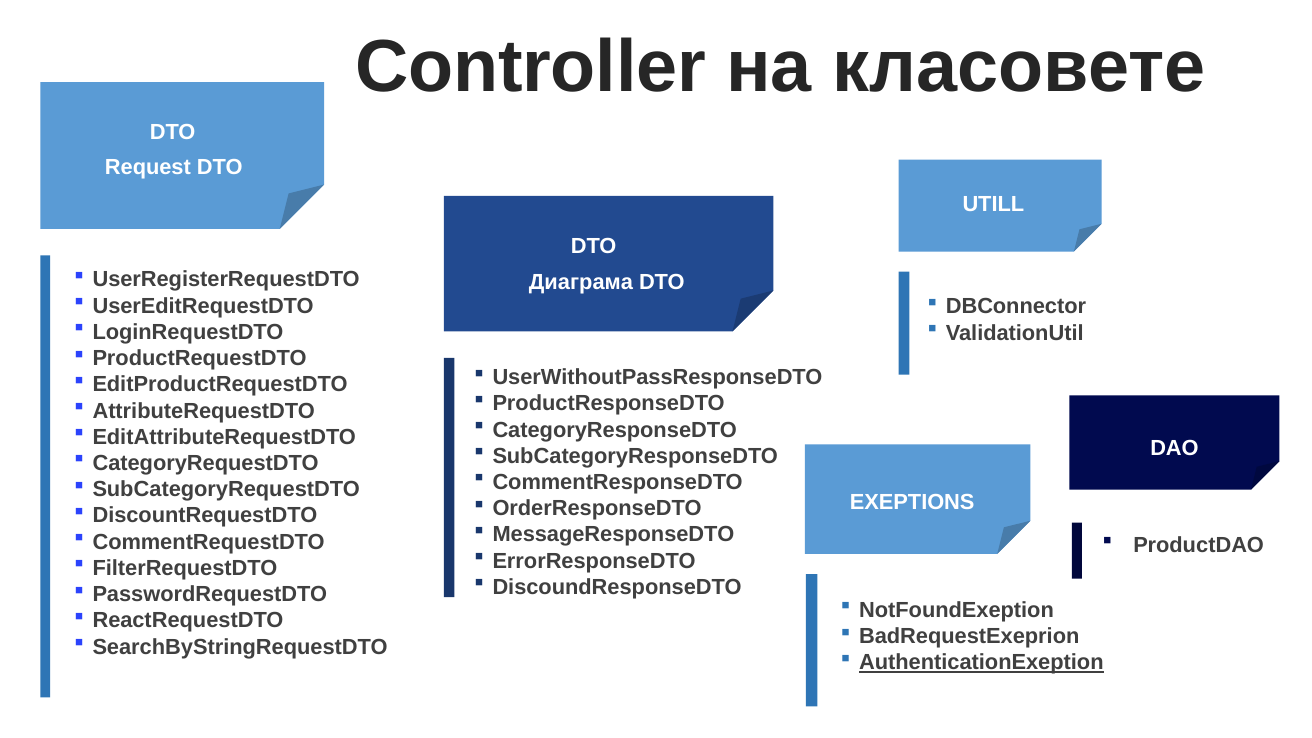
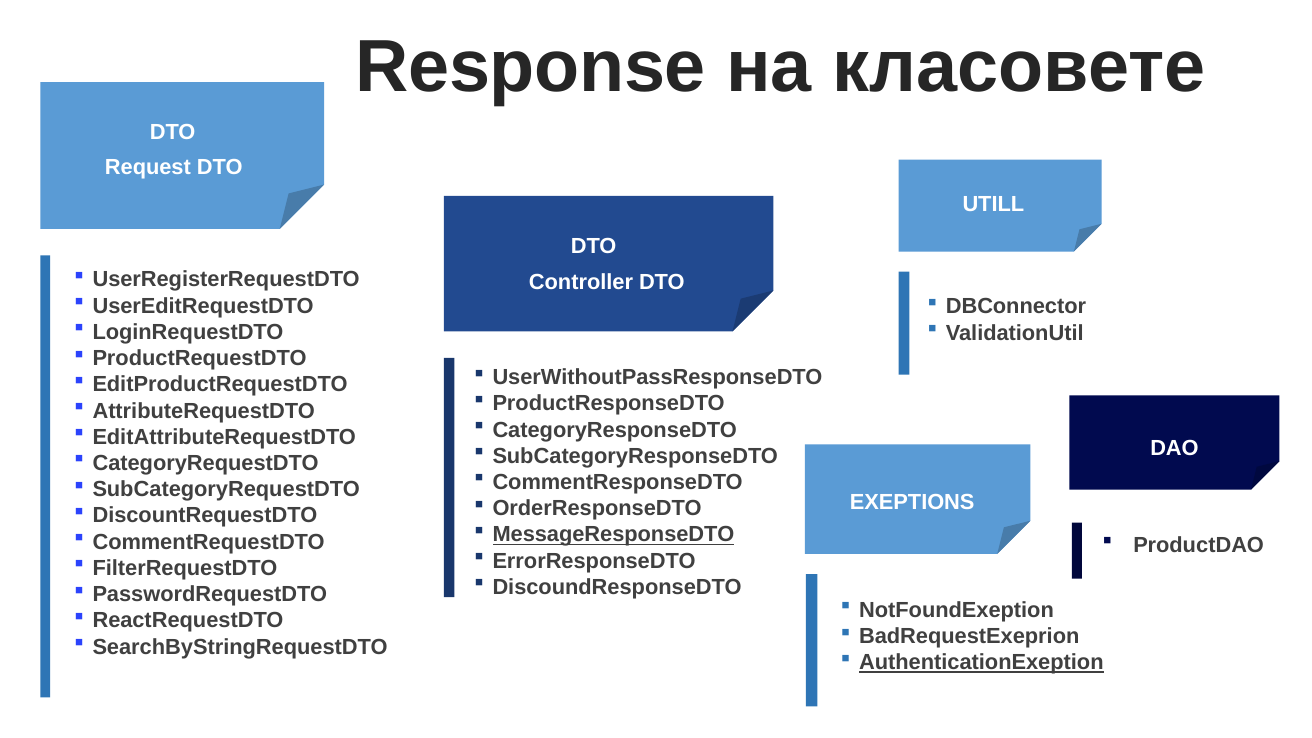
Controller: Controller -> Response
Диаграма: Диаграма -> Controller
MessageResponseDTO underline: none -> present
